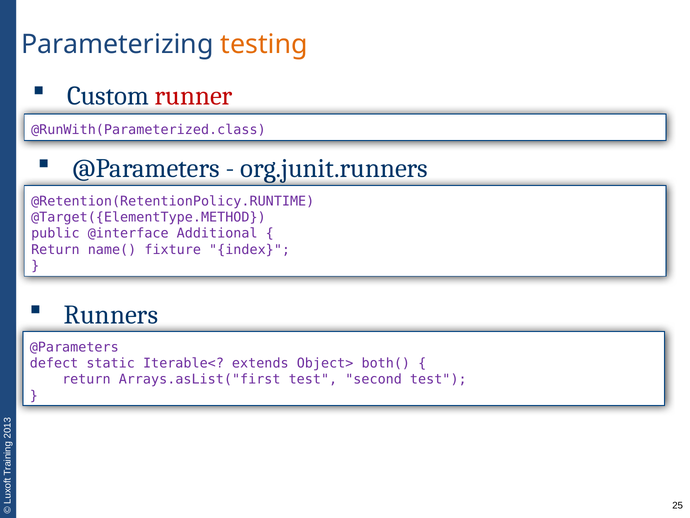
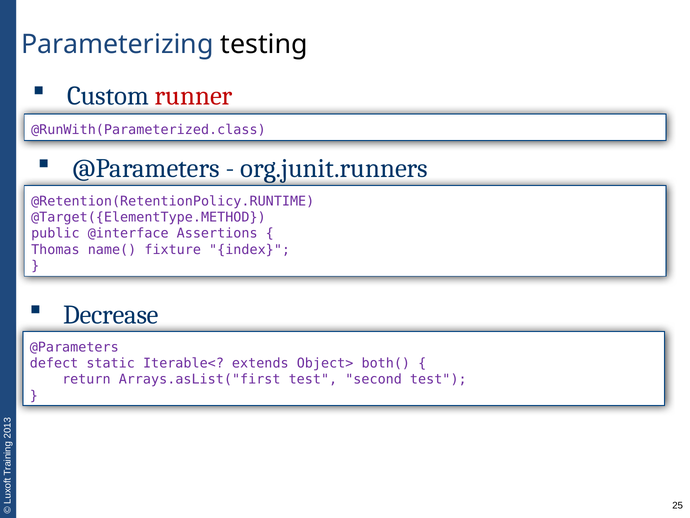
testing colour: orange -> black
Additional: Additional -> Assertions
Return at (55, 249): Return -> Thomas
Runners: Runners -> Decrease
